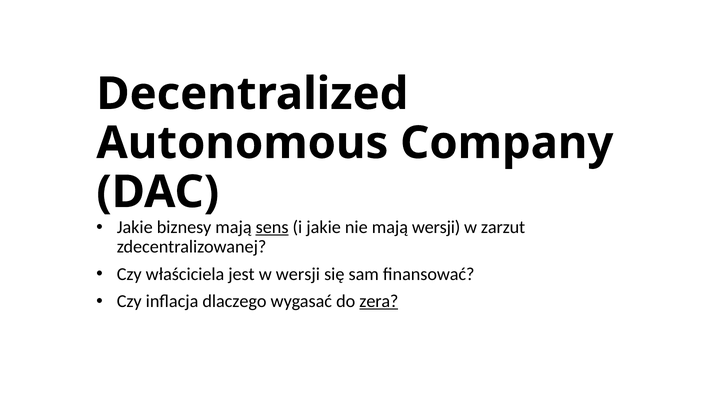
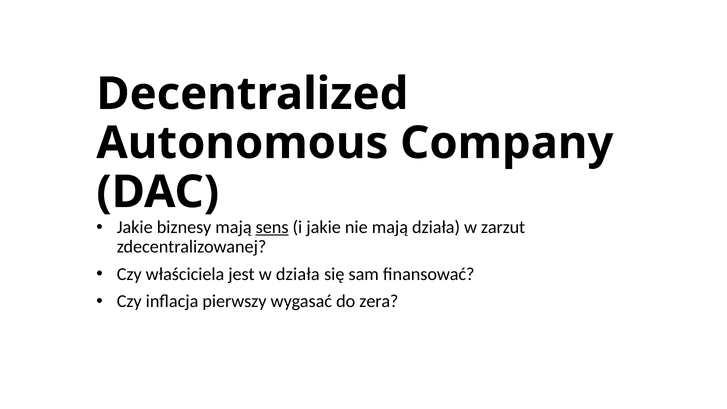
mają wersji: wersji -> działa
w wersji: wersji -> działa
dlaczego: dlaczego -> pierwszy
zera underline: present -> none
